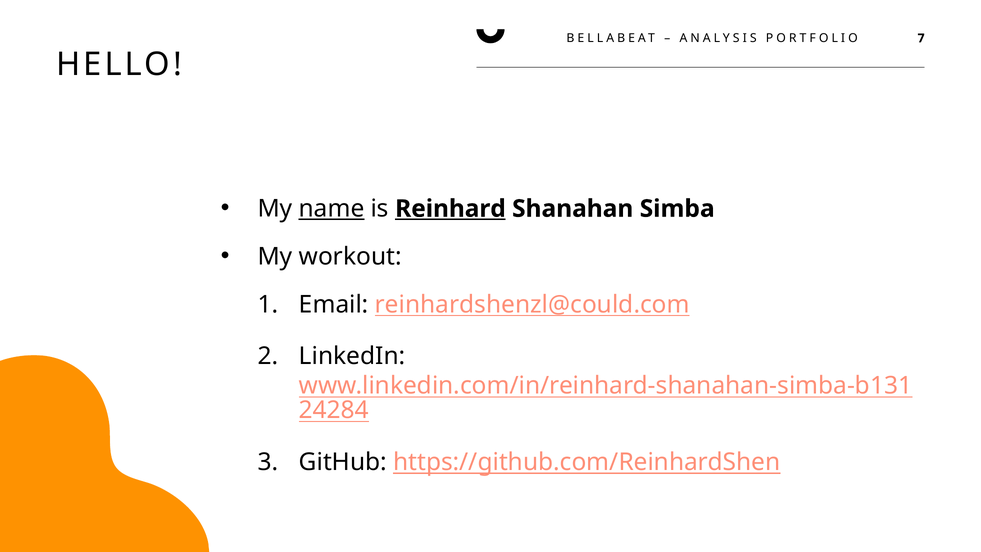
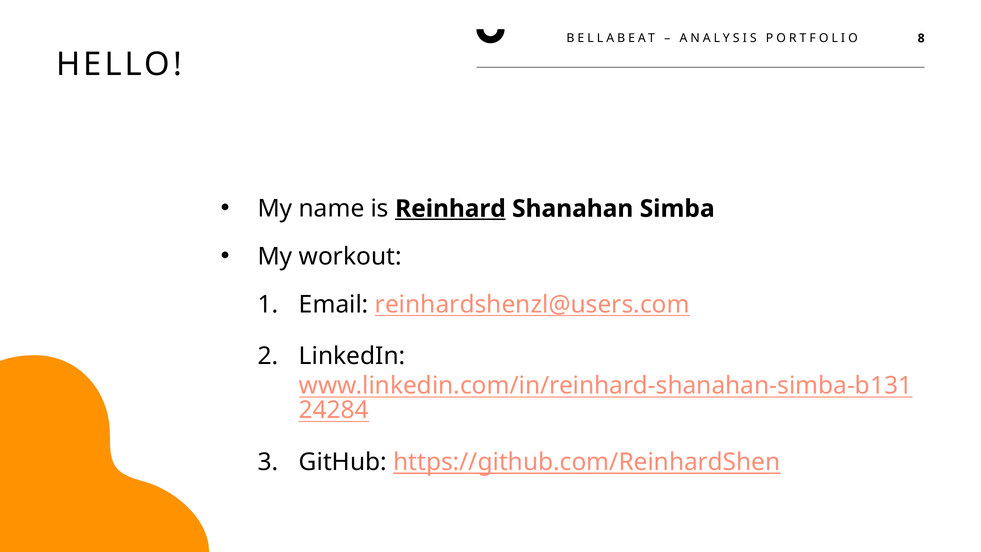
7: 7 -> 8
name underline: present -> none
reinhardshenzl@could.com: reinhardshenzl@could.com -> reinhardshenzl@users.com
